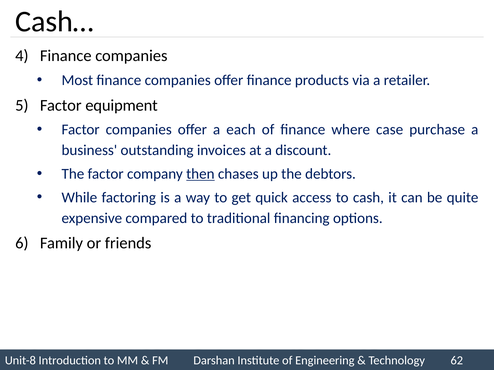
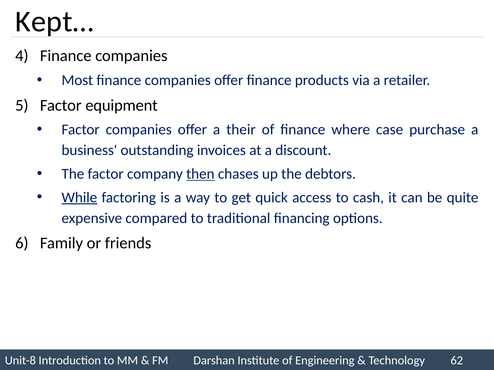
Cash…: Cash… -> Kept…
each: each -> their
While underline: none -> present
